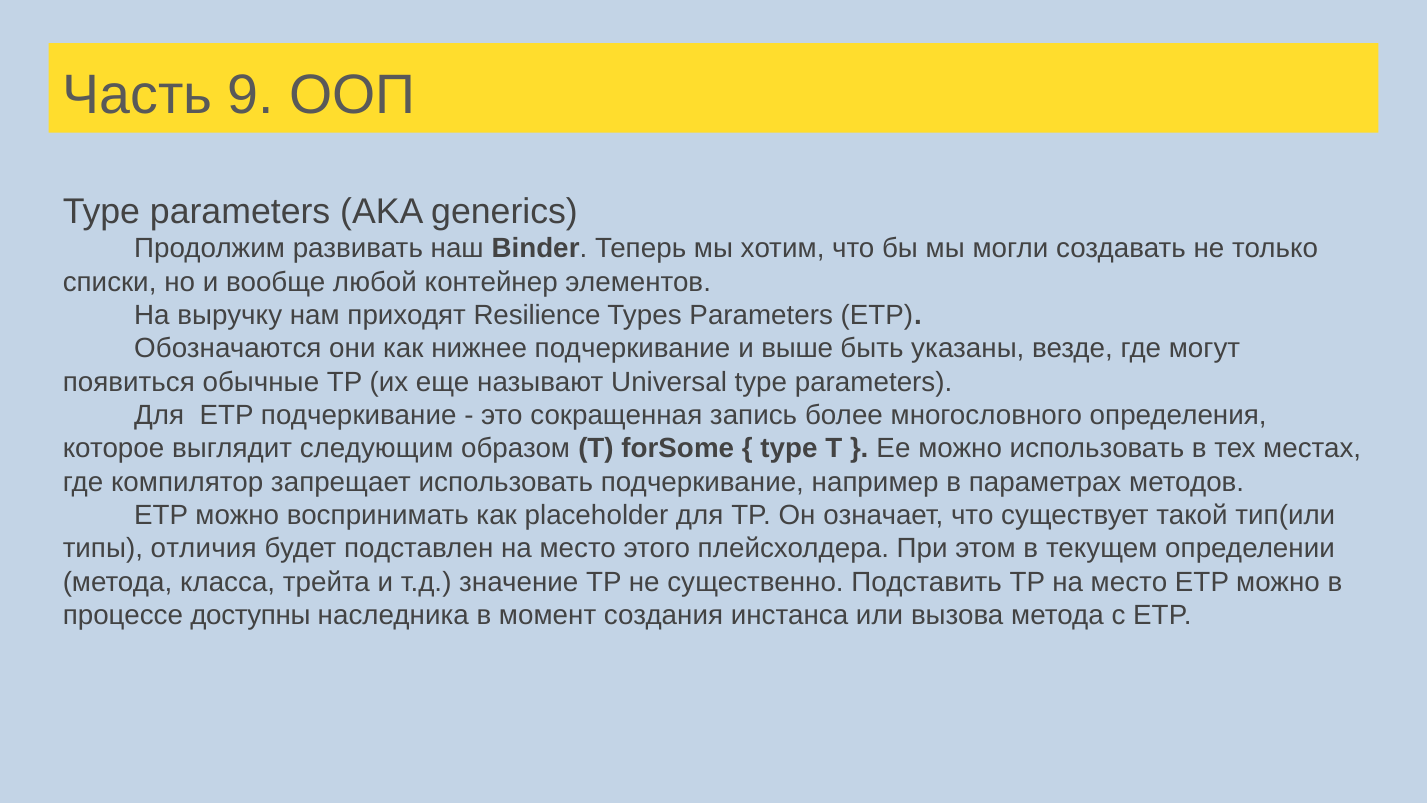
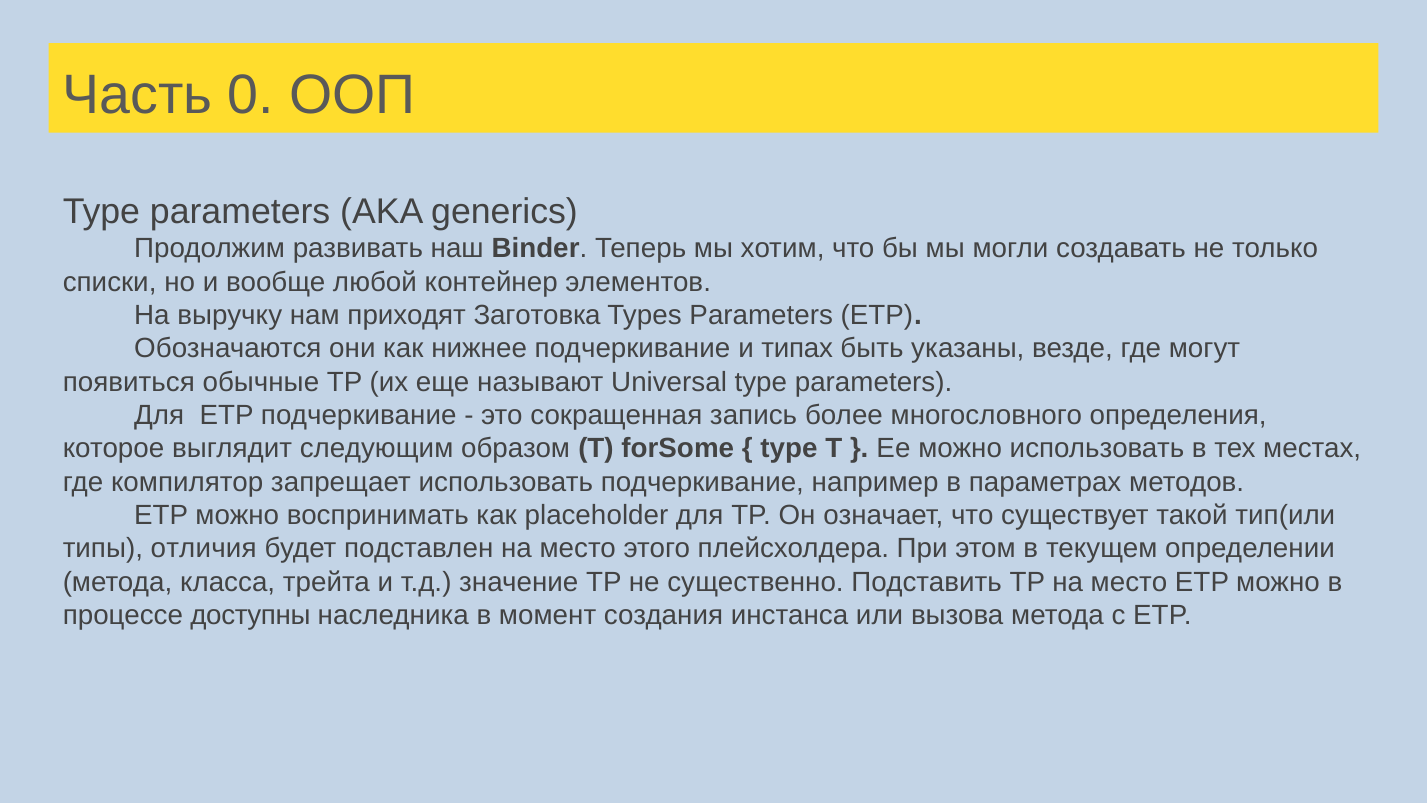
9: 9 -> 0
Resilience: Resilience -> Заготовка
выше: выше -> типах
